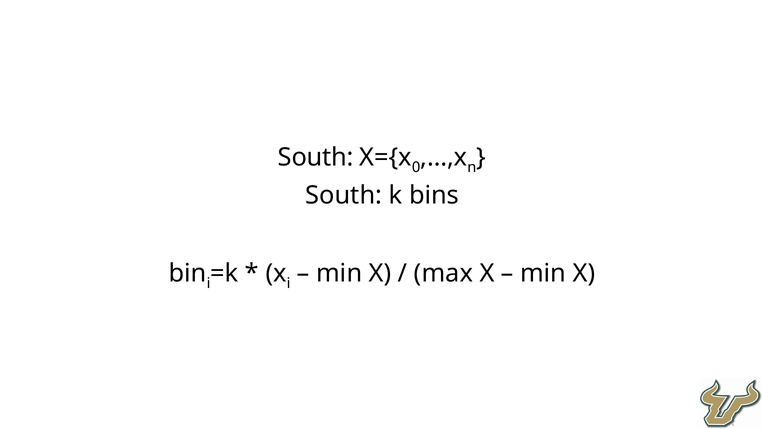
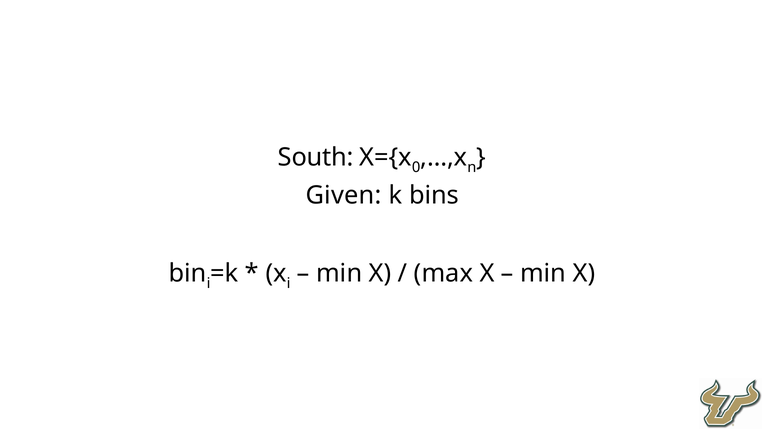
South at (344, 195): South -> Given
